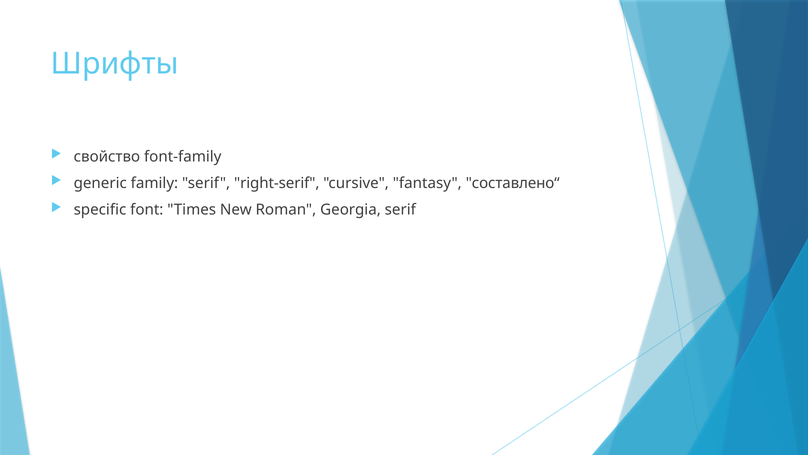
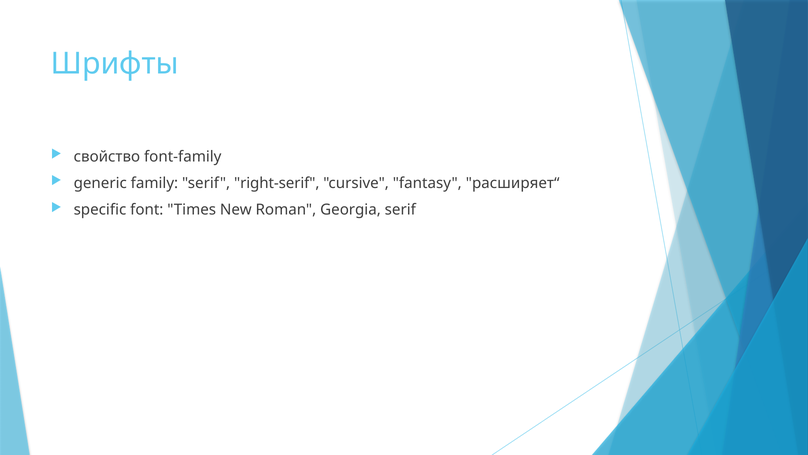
составлено“: составлено“ -> расширяет“
